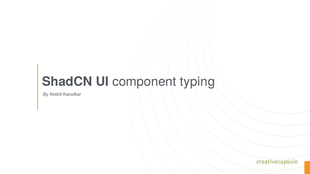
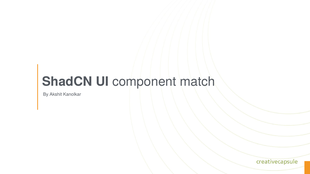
typing: typing -> match
